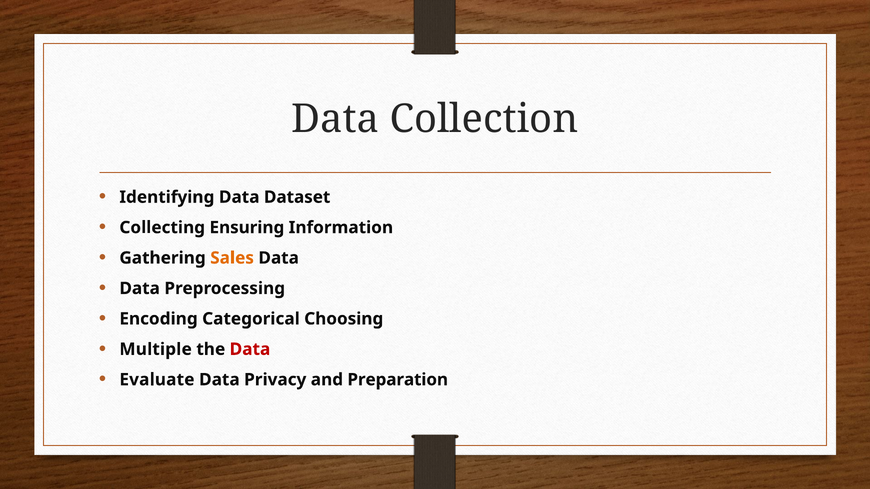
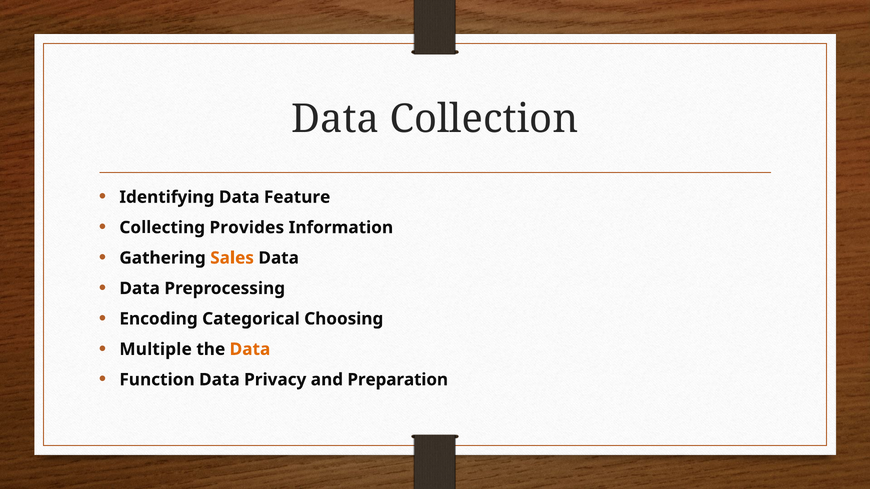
Dataset: Dataset -> Feature
Ensuring: Ensuring -> Provides
Data at (250, 349) colour: red -> orange
Evaluate: Evaluate -> Function
